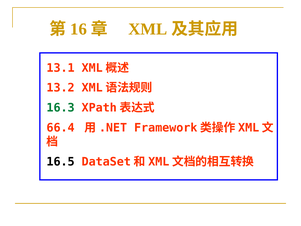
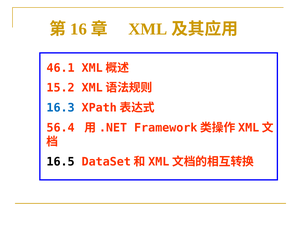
13.1: 13.1 -> 46.1
13.2: 13.2 -> 15.2
16.3 colour: green -> blue
66.4: 66.4 -> 56.4
